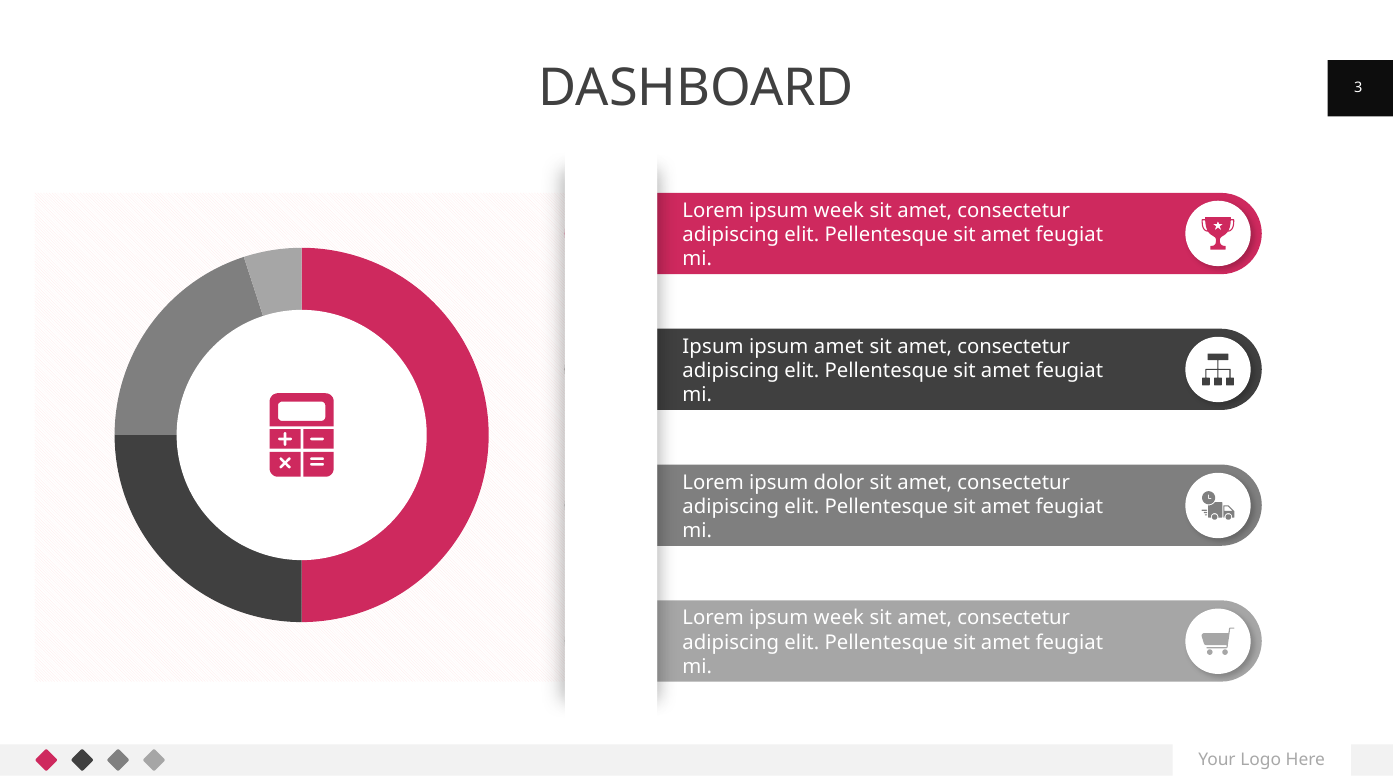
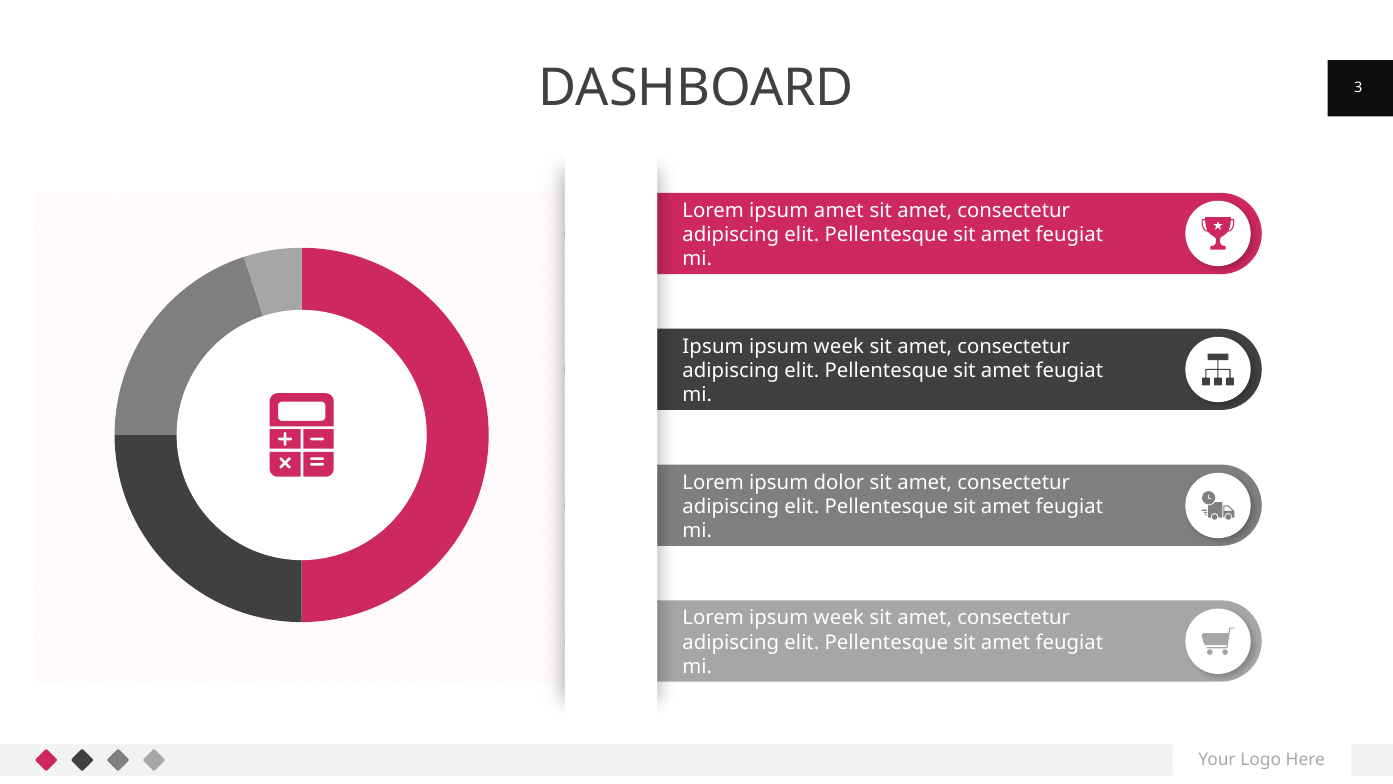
week at (839, 210): week -> amet
amet at (839, 346): amet -> week
